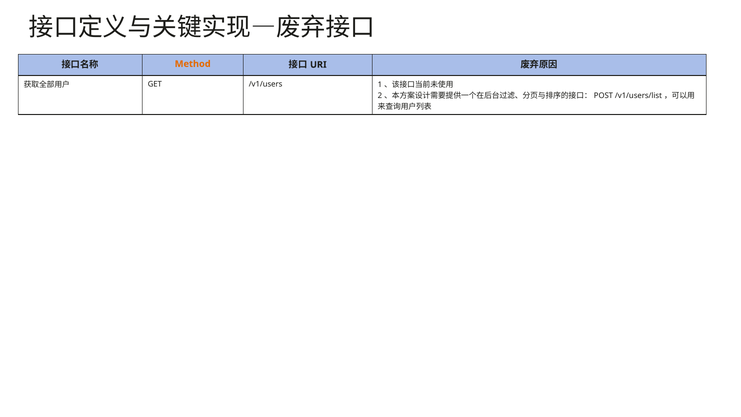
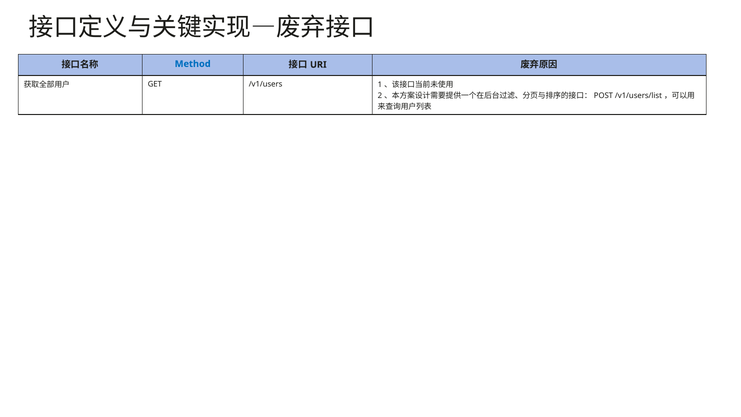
Method colour: orange -> blue
